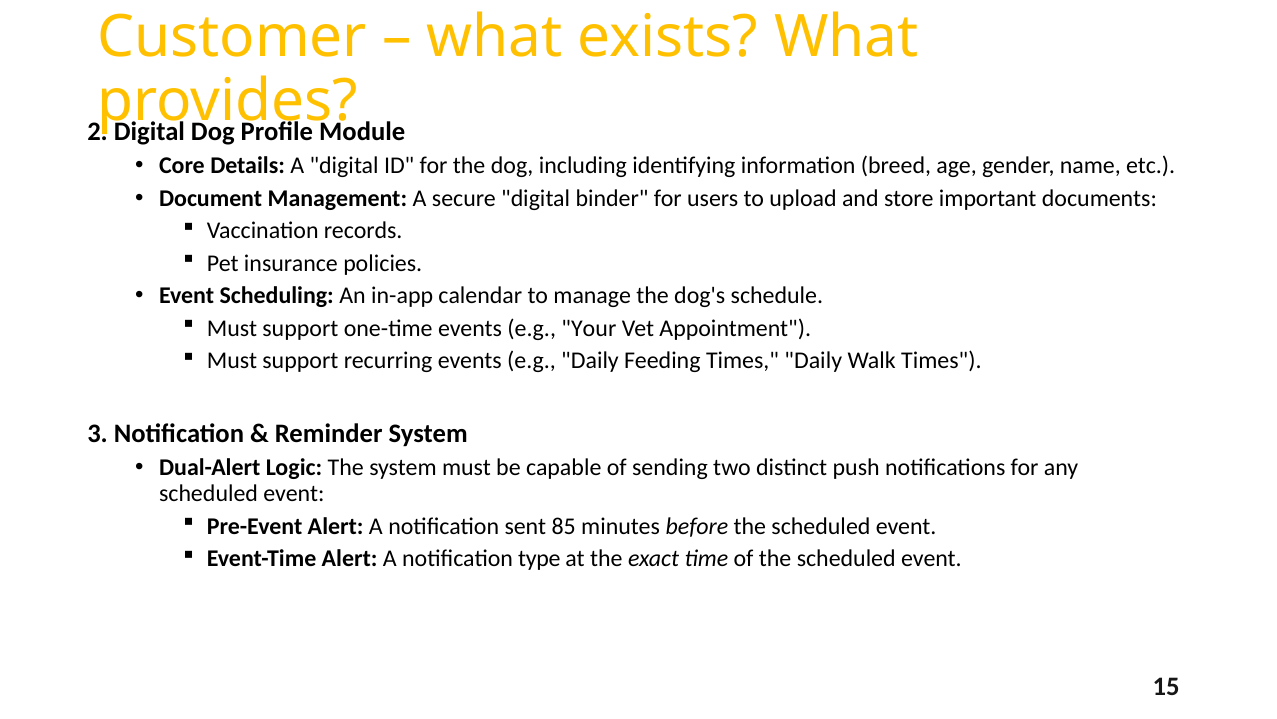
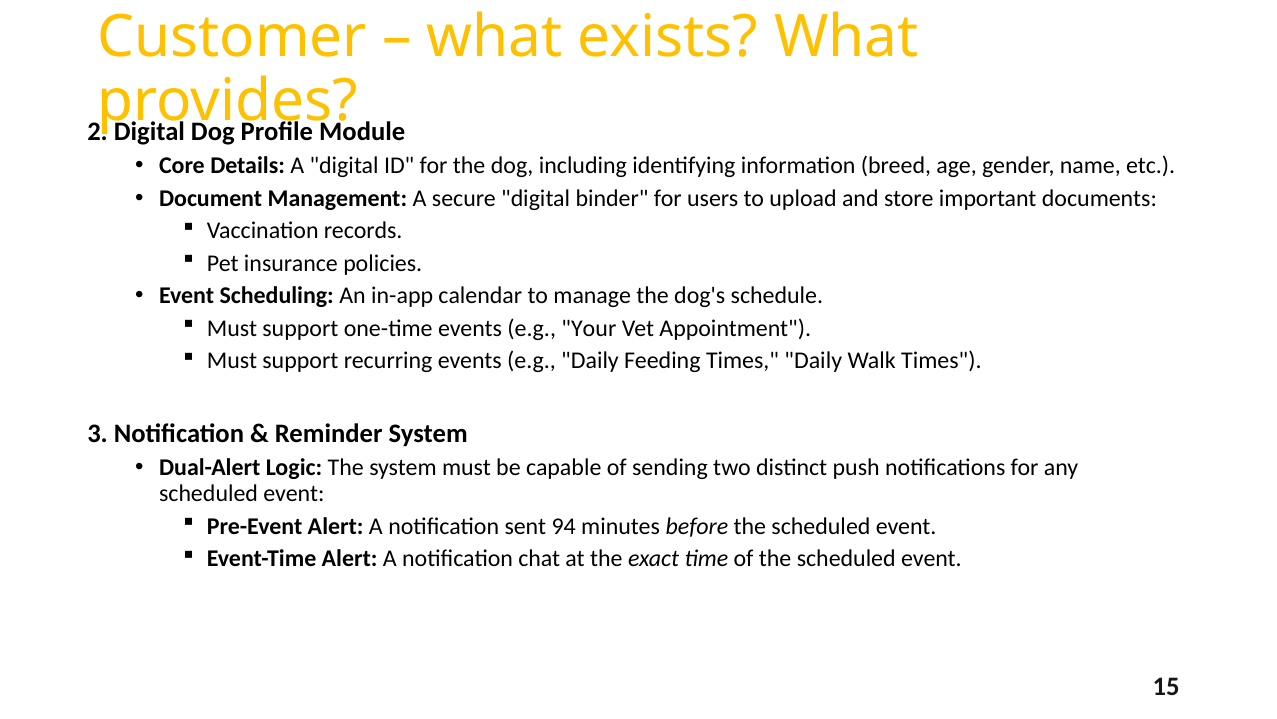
85: 85 -> 94
type: type -> chat
